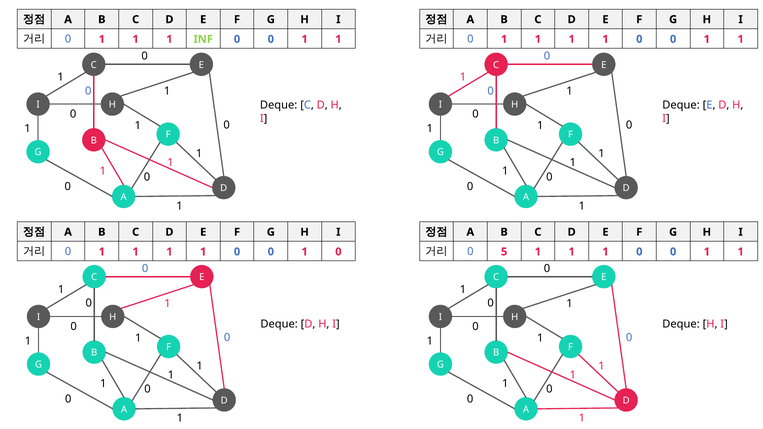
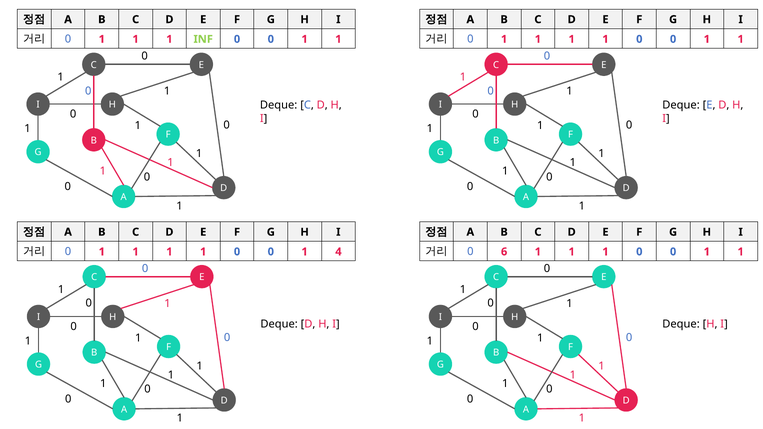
0 0 1 0: 0 -> 4
5: 5 -> 6
